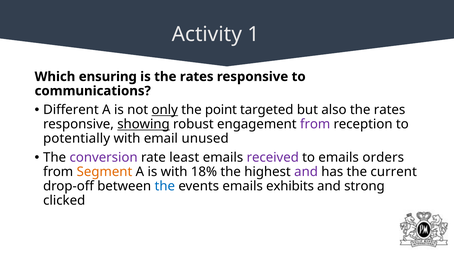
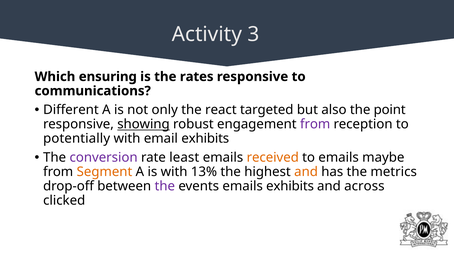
1: 1 -> 3
only underline: present -> none
point: point -> react
also the rates: rates -> point
email unused: unused -> exhibits
received colour: purple -> orange
orders: orders -> maybe
18%: 18% -> 13%
and at (306, 172) colour: purple -> orange
current: current -> metrics
the at (165, 186) colour: blue -> purple
strong: strong -> across
